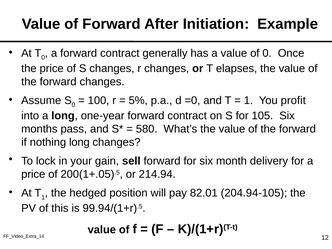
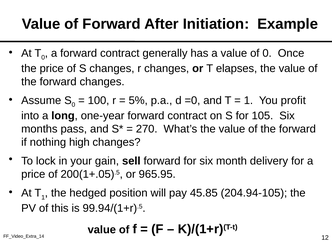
580: 580 -> 270
nothing long: long -> high
214.94: 214.94 -> 965.95
82.01: 82.01 -> 45.85
